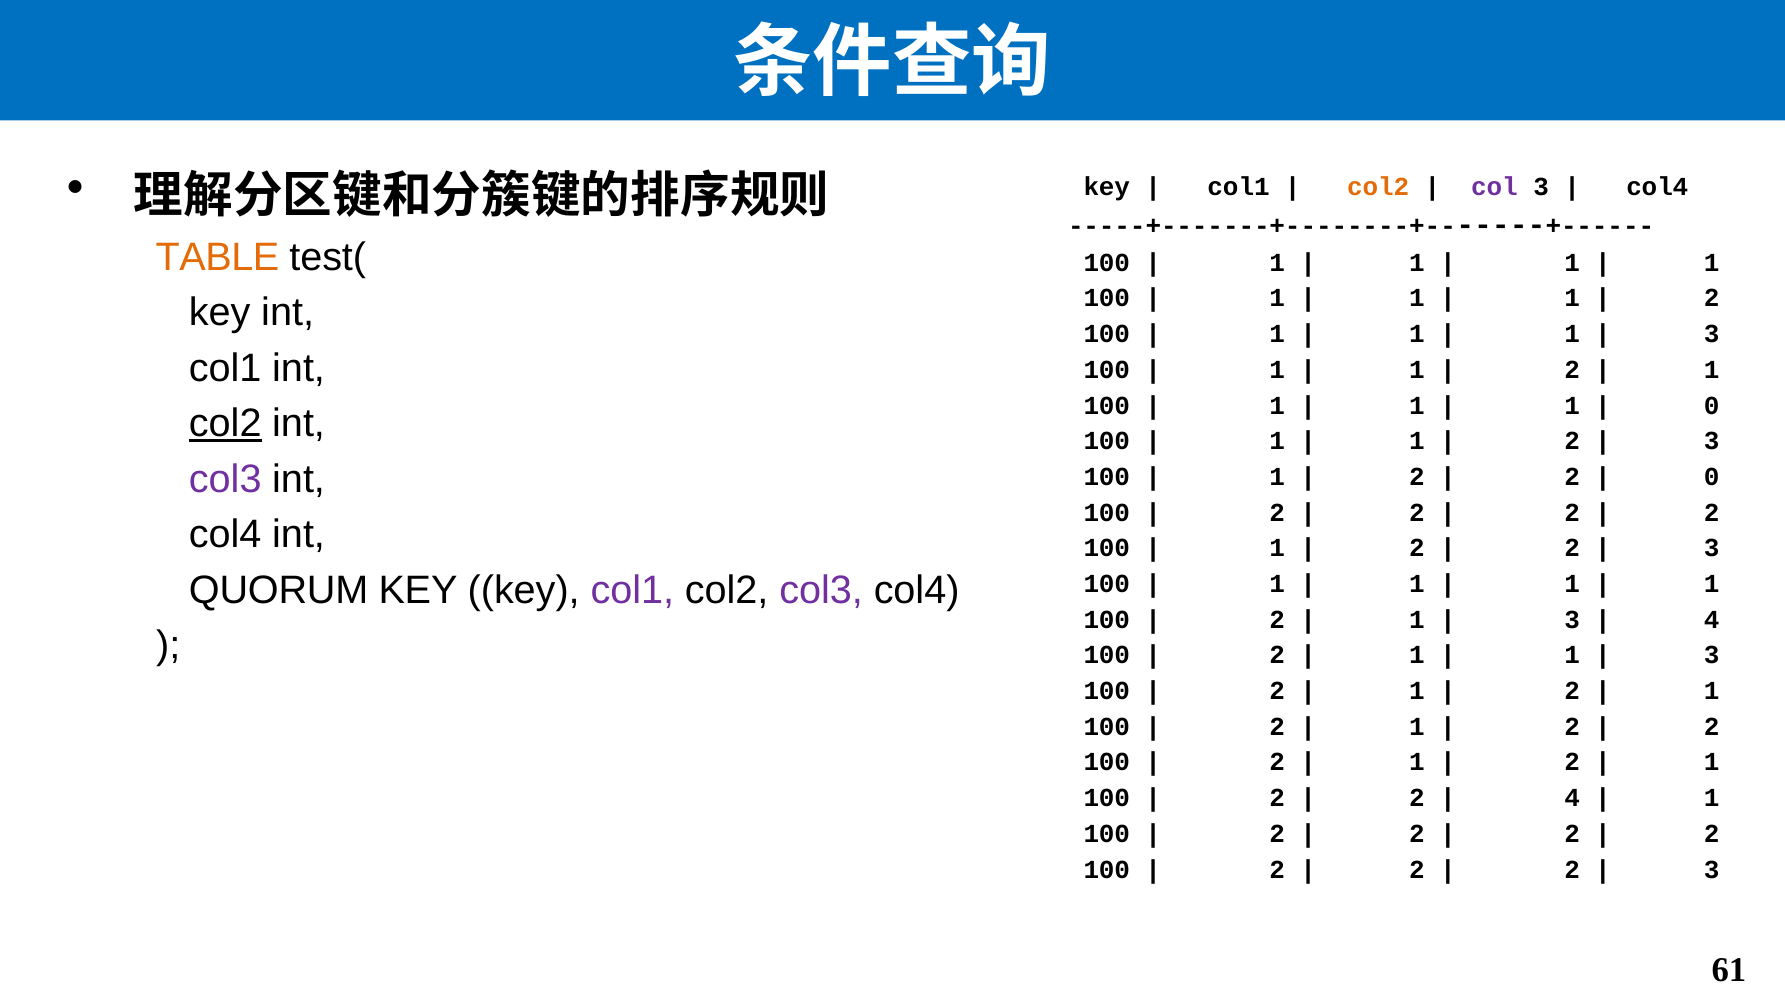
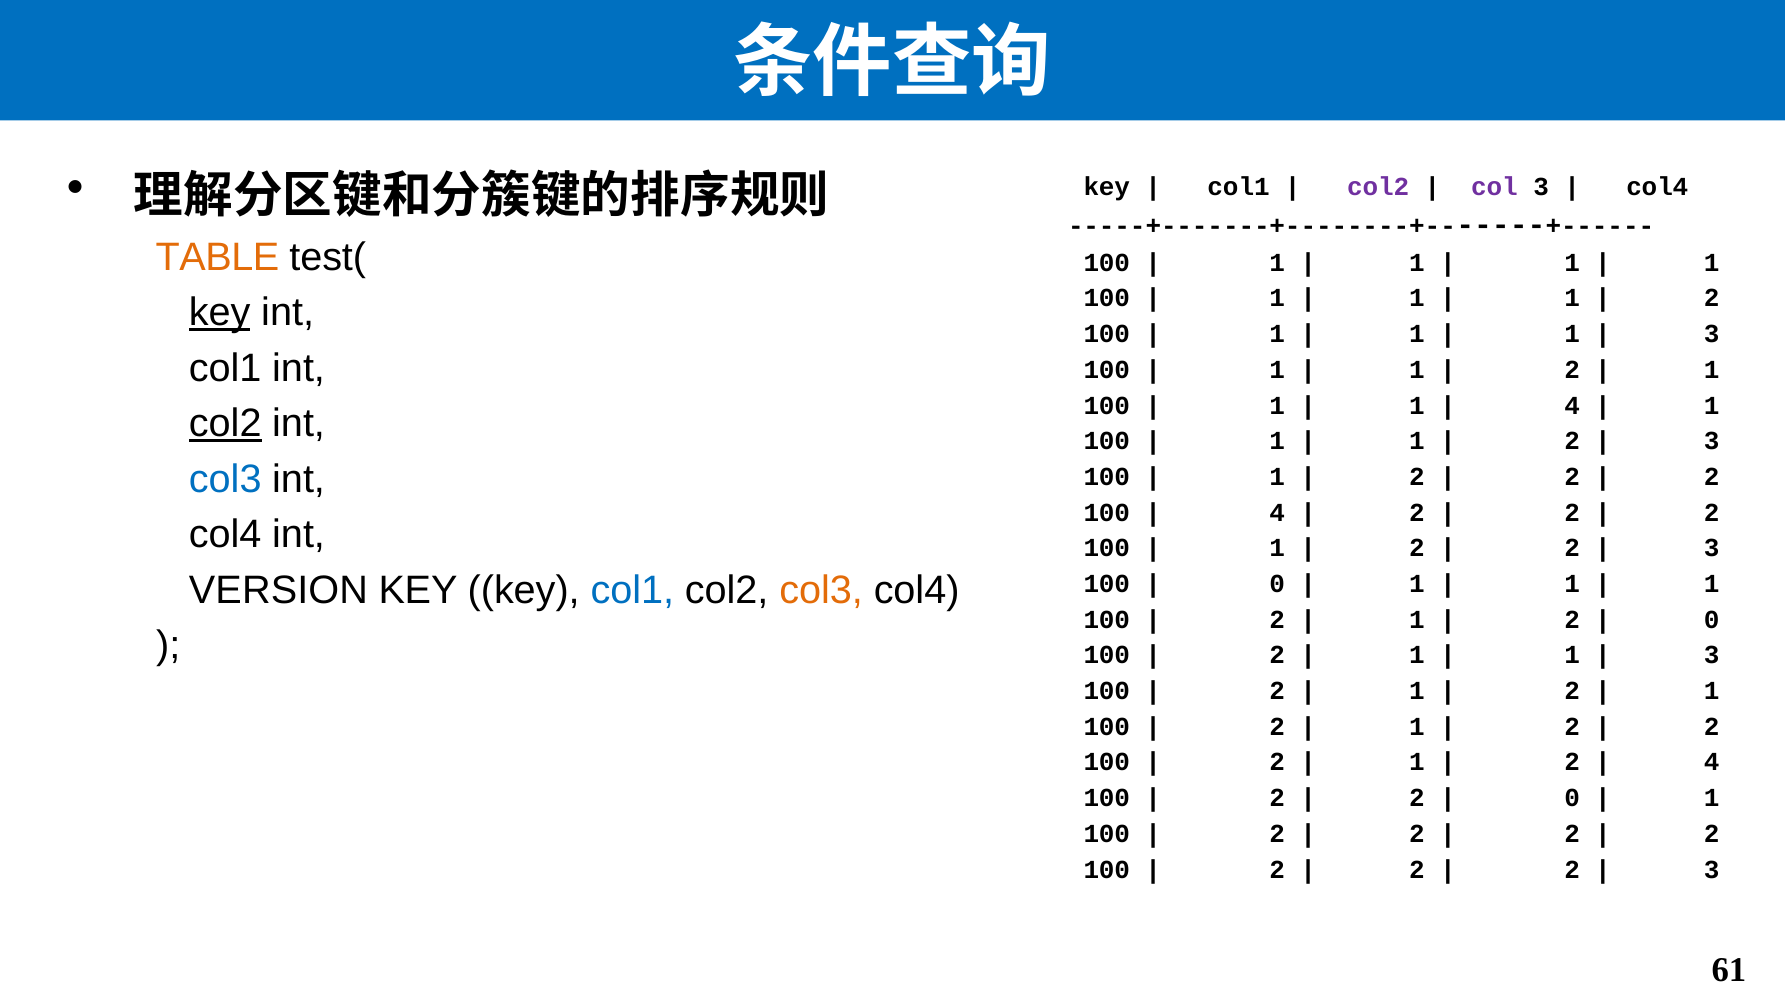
col2 at (1378, 187) colour: orange -> purple
key at (220, 313) underline: none -> present
1 at (1572, 405): 1 -> 4
0 at (1712, 405): 0 -> 1
col3 at (225, 479) colour: purple -> blue
0 at (1712, 477): 0 -> 2
2 at (1277, 513): 2 -> 4
QUORUM: QUORUM -> VERSION
col1 at (632, 590) colour: purple -> blue
col3 at (821, 590) colour: purple -> orange
1 at (1277, 584): 1 -> 0
3 at (1572, 620): 3 -> 2
4 at (1712, 620): 4 -> 0
1 at (1712, 762): 1 -> 4
4 at (1572, 798): 4 -> 0
